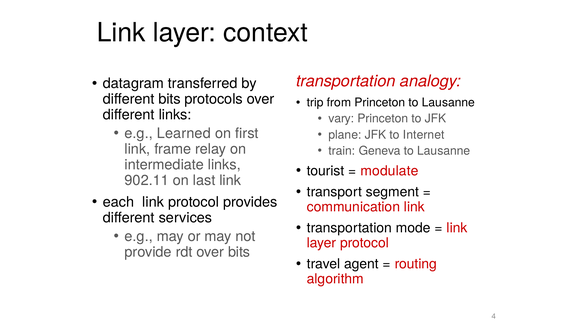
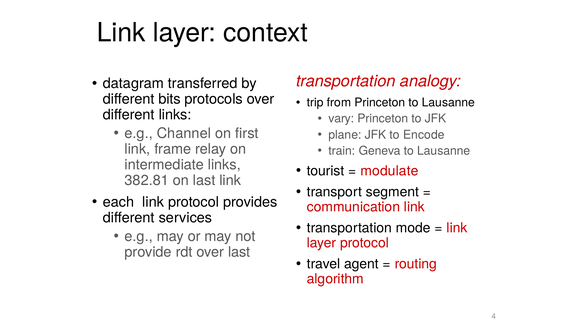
Learned: Learned -> Channel
Internet: Internet -> Encode
902.11: 902.11 -> 382.81
over bits: bits -> last
